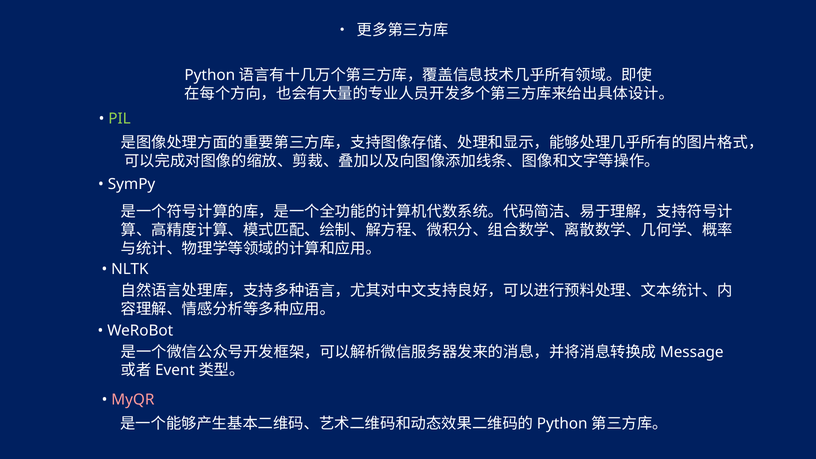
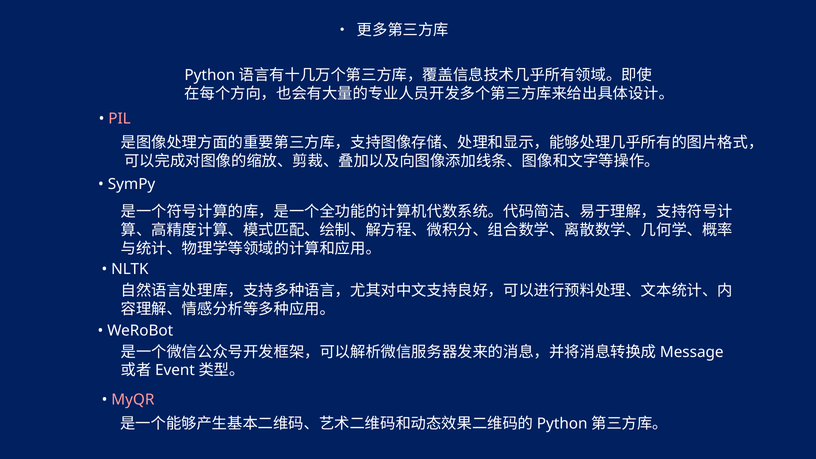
PIL colour: light green -> pink
